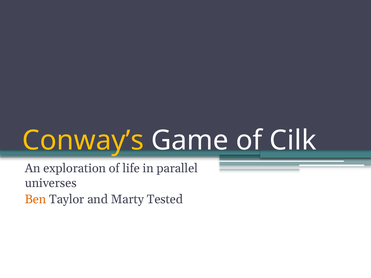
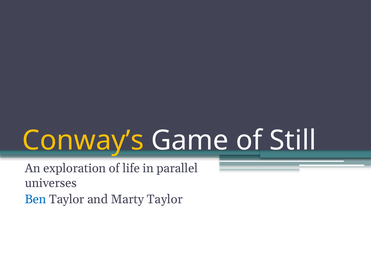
Cilk: Cilk -> Still
Ben colour: orange -> blue
Marty Tested: Tested -> Taylor
